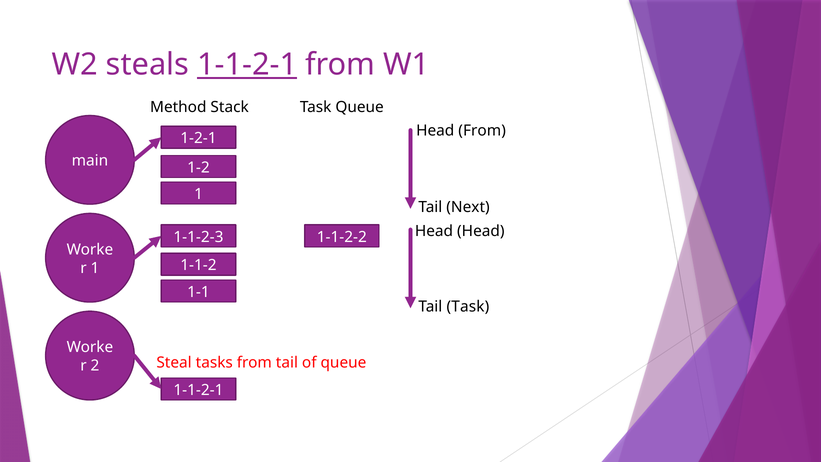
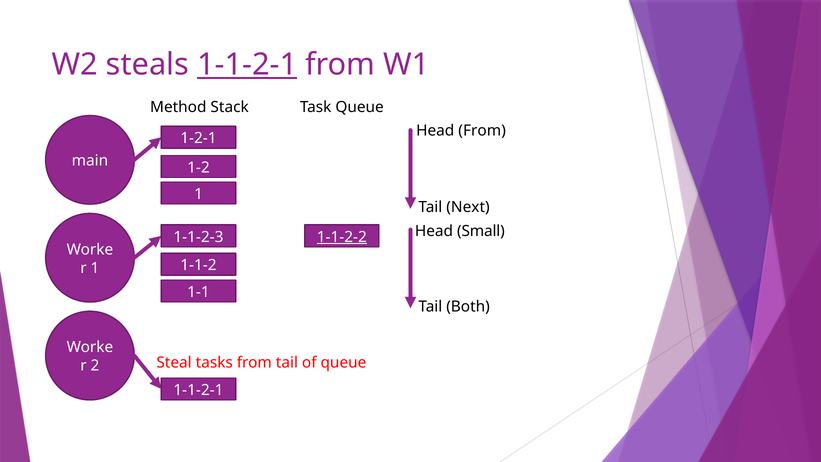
Head Head: Head -> Small
1-1-2-2 underline: none -> present
Tail Task: Task -> Both
